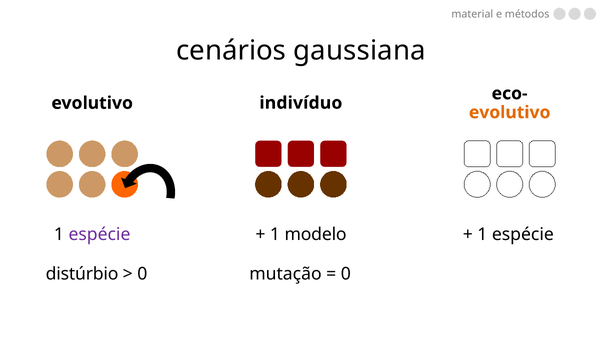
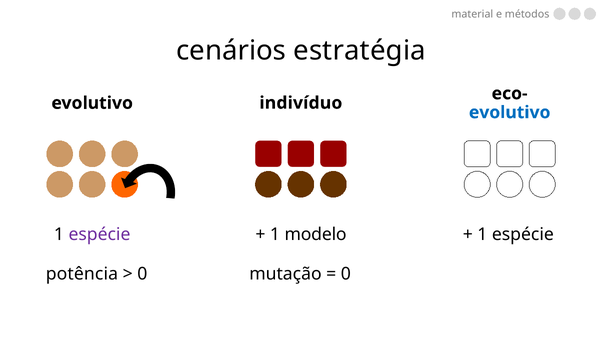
gaussiana: gaussiana -> estratégia
evolutivo at (510, 112) colour: orange -> blue
distúrbio: distúrbio -> potência
